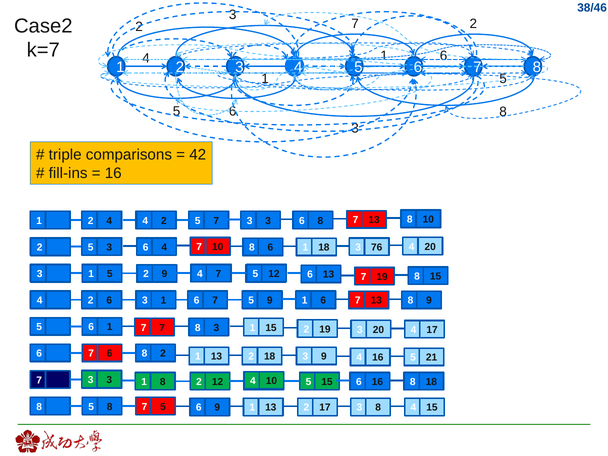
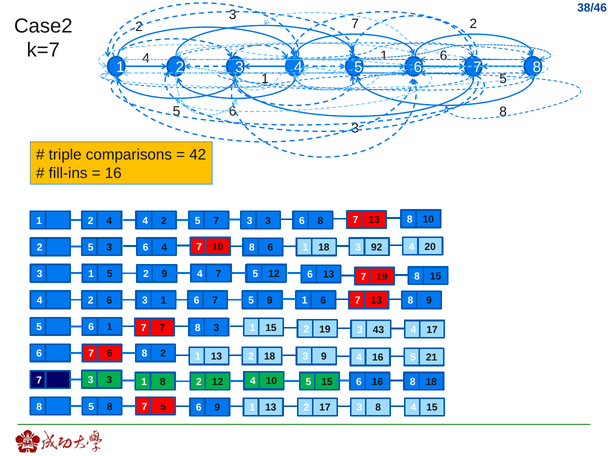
76: 76 -> 92
3 20: 20 -> 43
